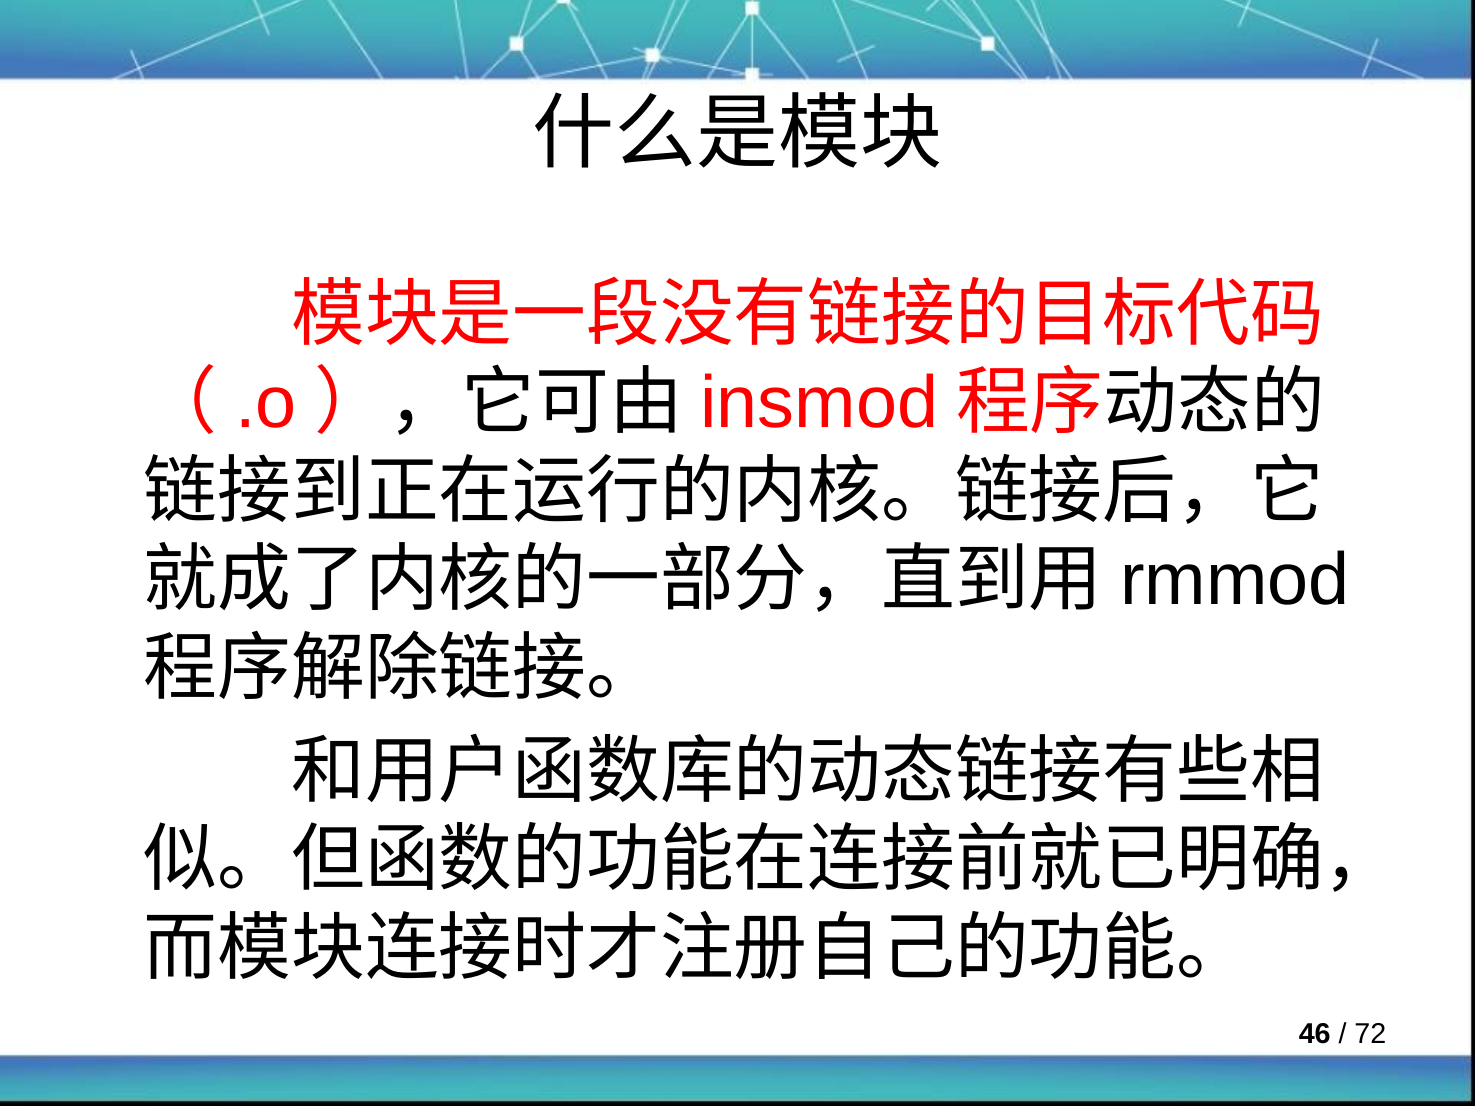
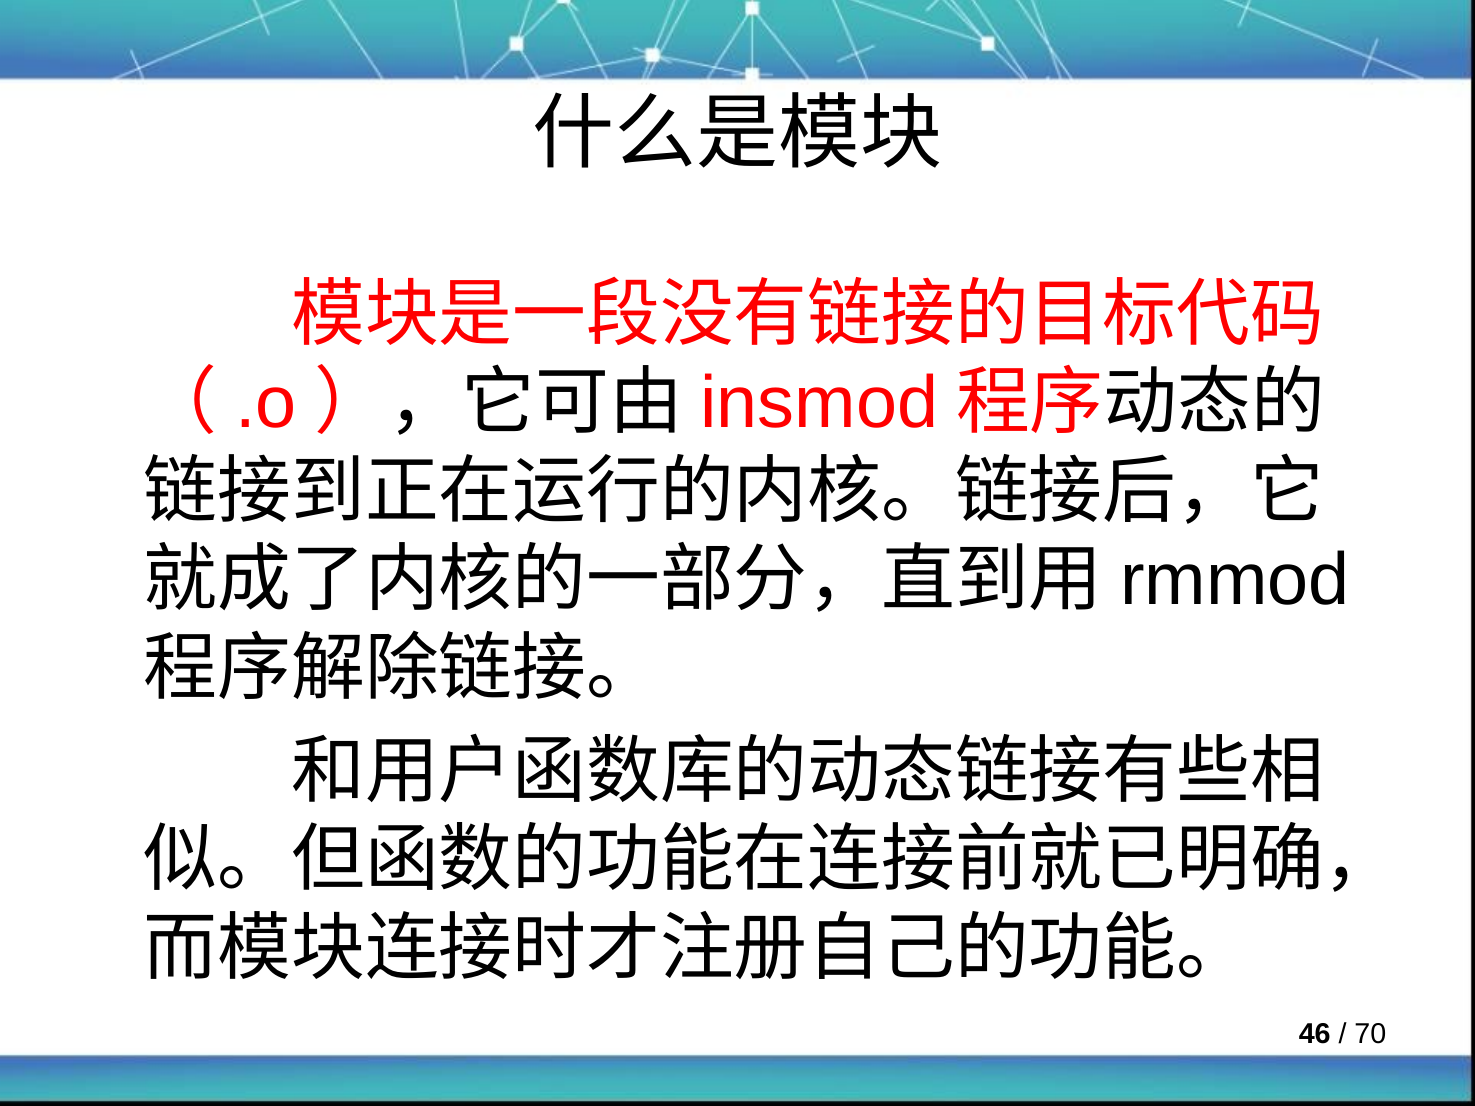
72: 72 -> 70
